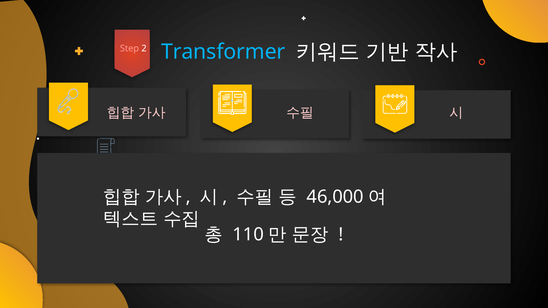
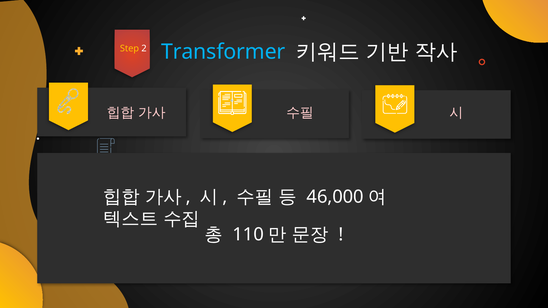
Step colour: pink -> yellow
